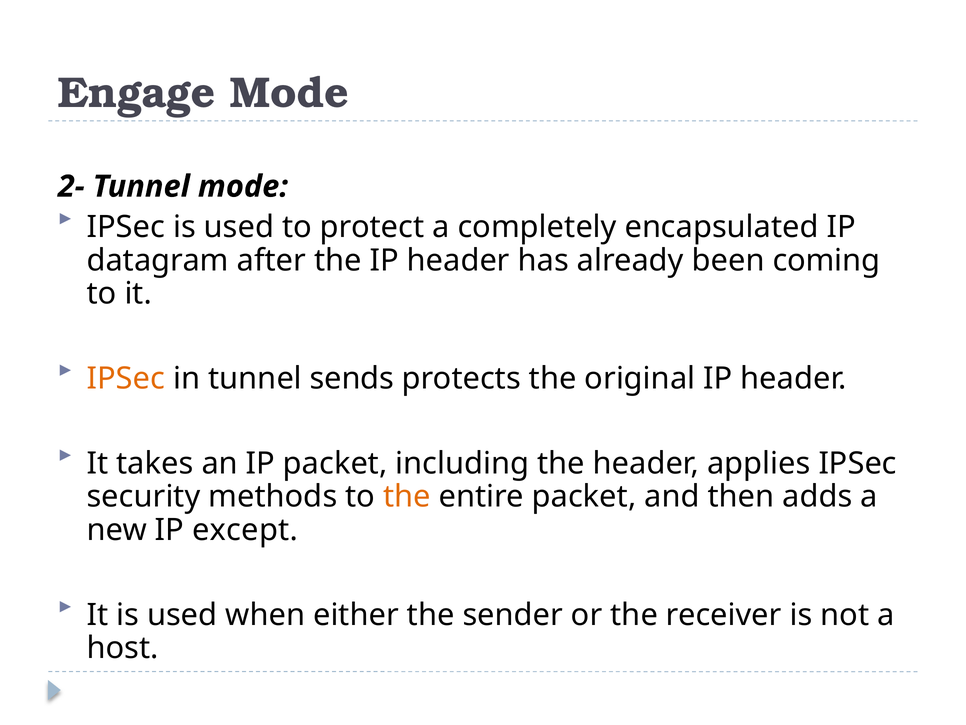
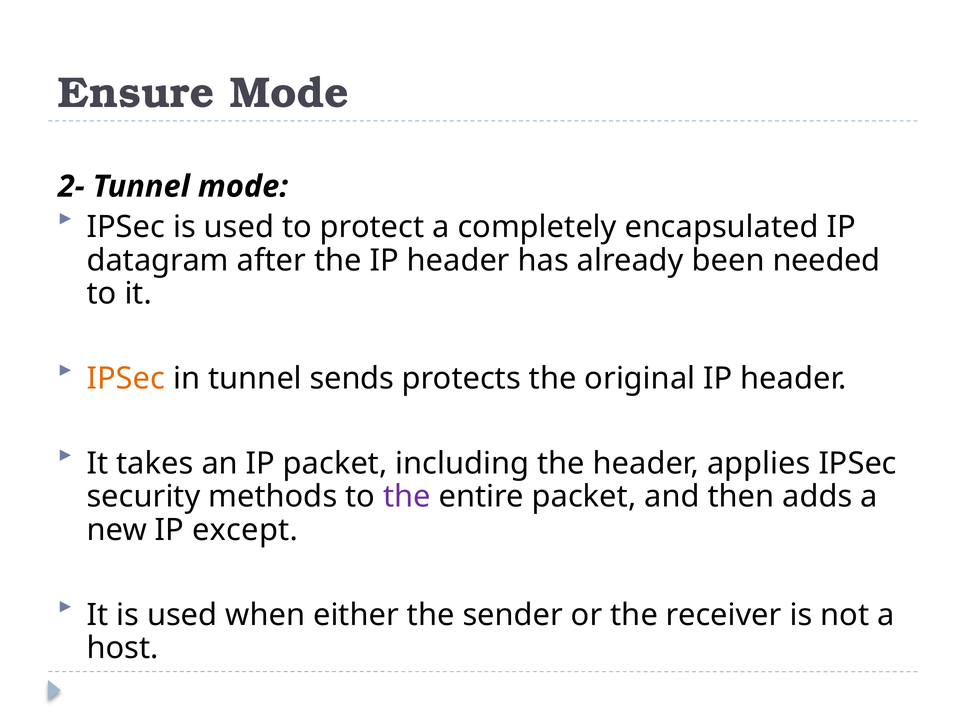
Engage: Engage -> Ensure
coming: coming -> needed
the at (407, 496) colour: orange -> purple
